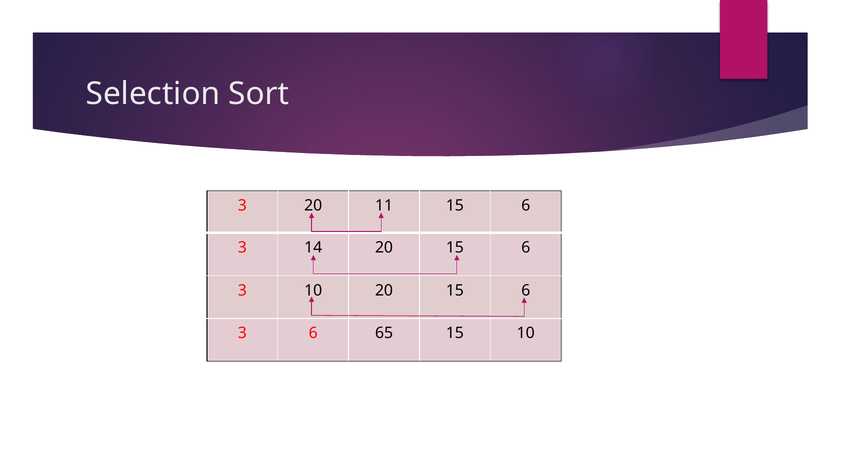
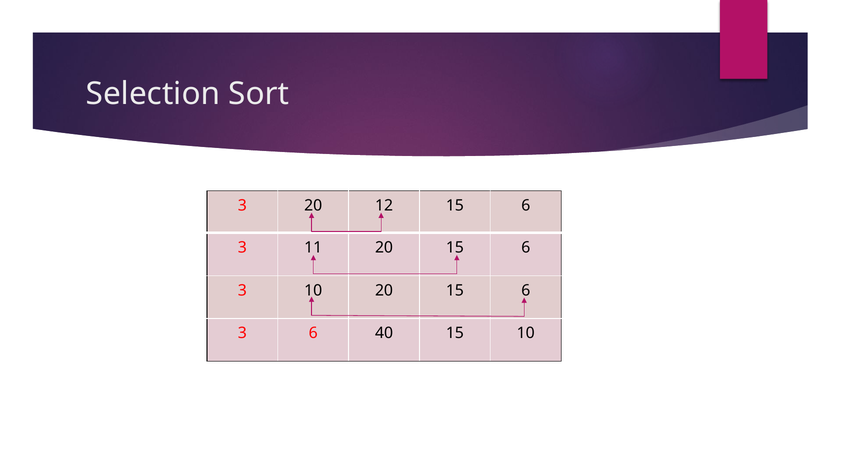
11: 11 -> 12
14: 14 -> 11
65: 65 -> 40
